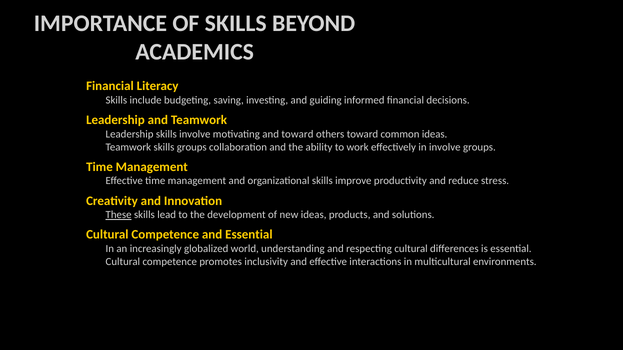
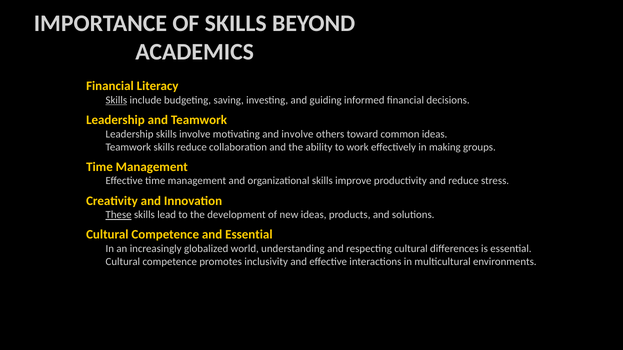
Skills at (116, 100) underline: none -> present
and toward: toward -> involve
skills groups: groups -> reduce
in involve: involve -> making
